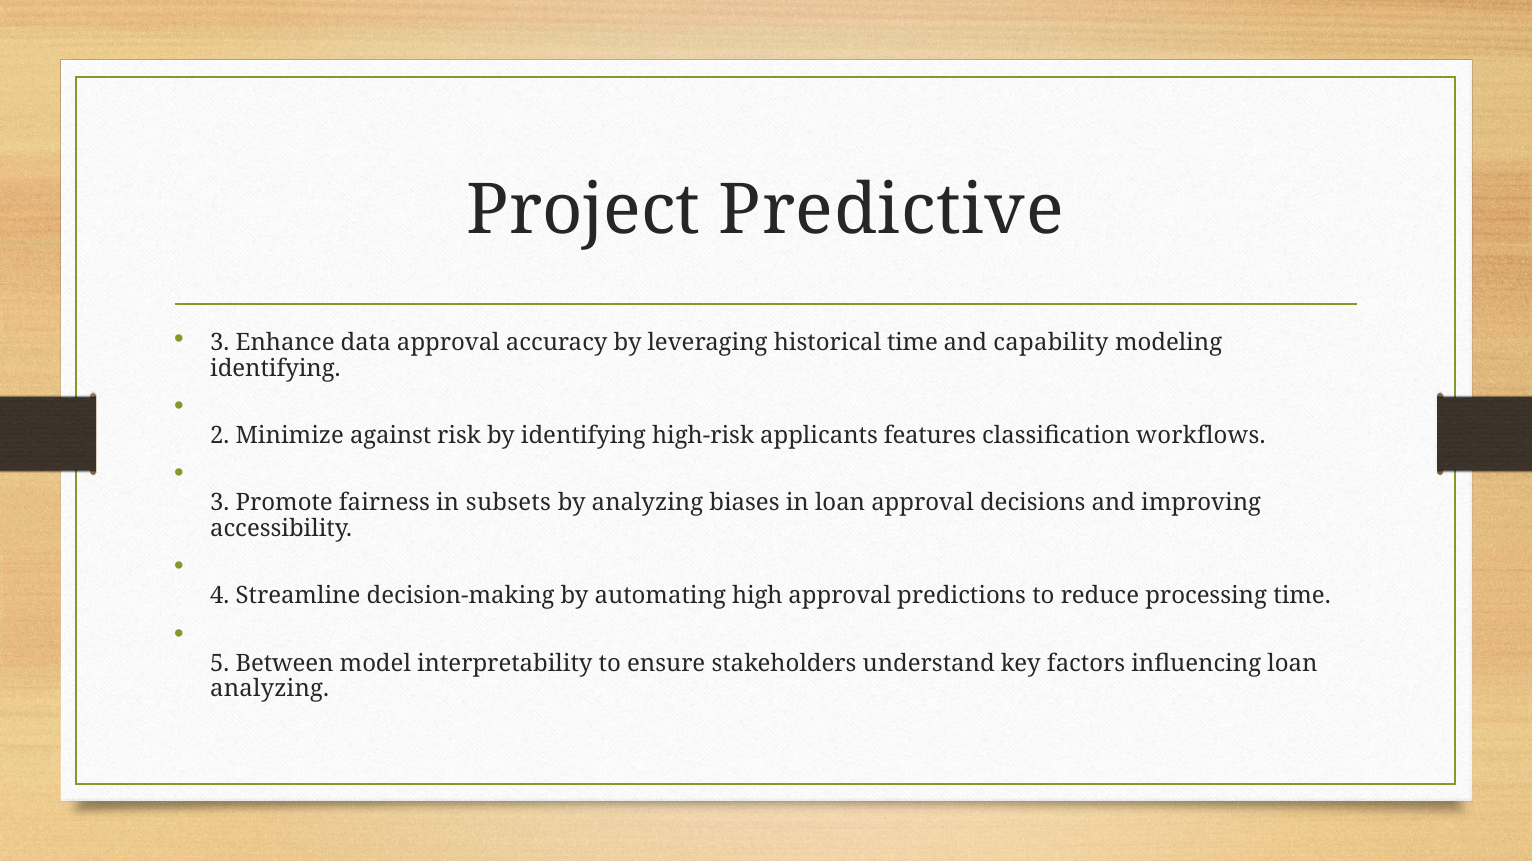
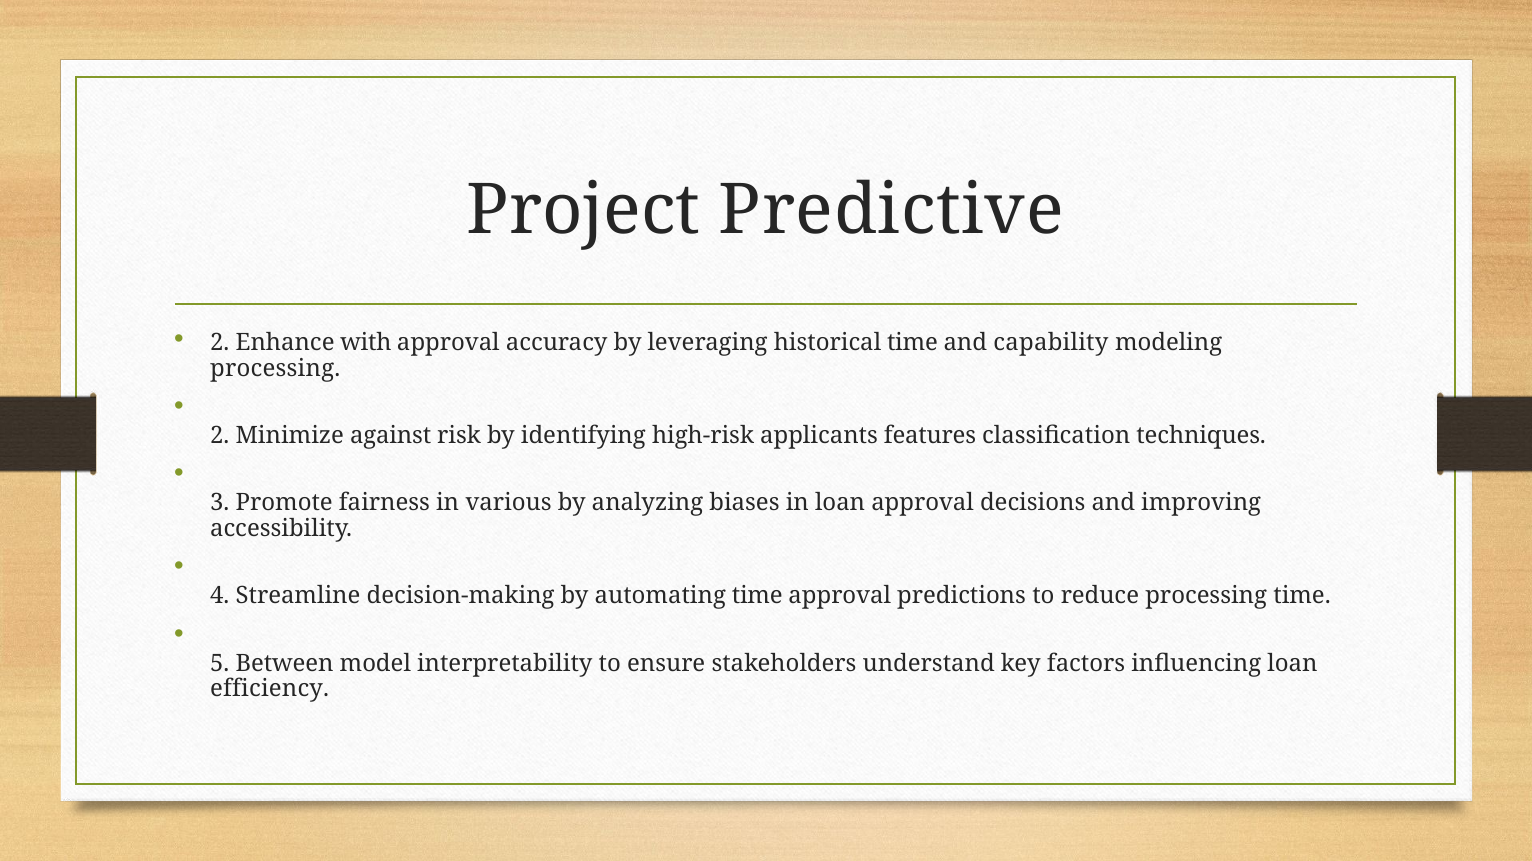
3 at (220, 343): 3 -> 2
data: data -> with
identifying at (275, 369): identifying -> processing
workflows: workflows -> techniques
subsets: subsets -> various
automating high: high -> time
analyzing at (270, 690): analyzing -> efficiency
